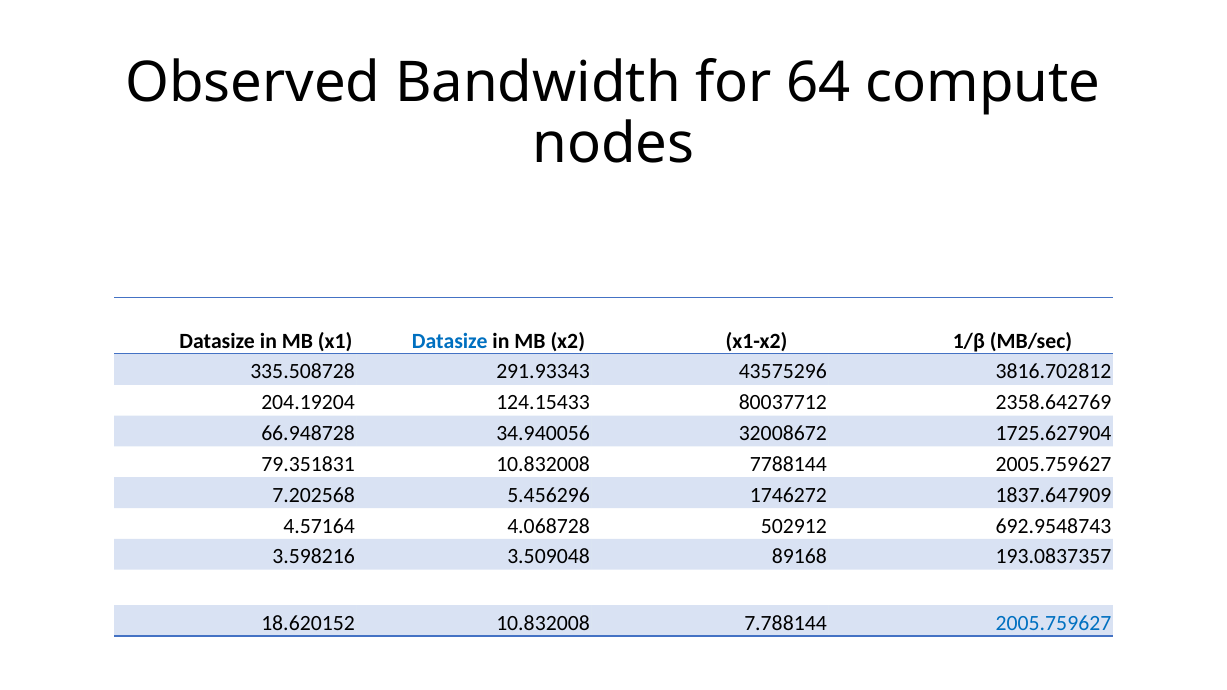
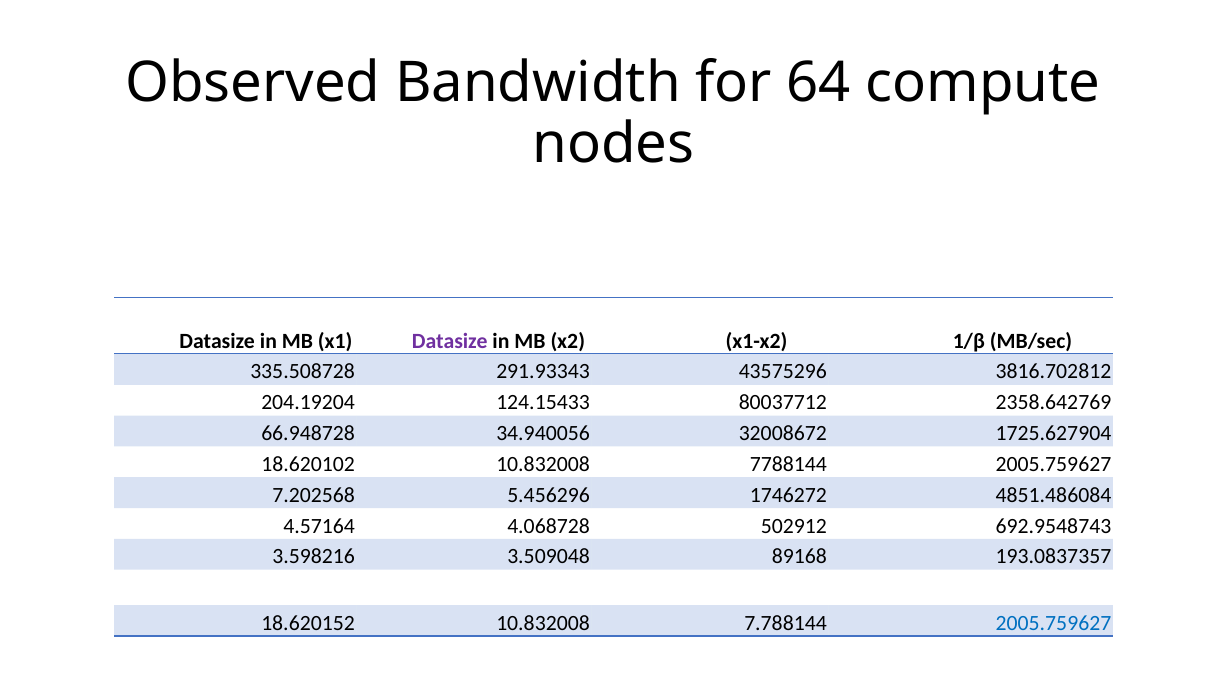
Datasize at (450, 341) colour: blue -> purple
79.351831: 79.351831 -> 18.620102
1837.647909: 1837.647909 -> 4851.486084
